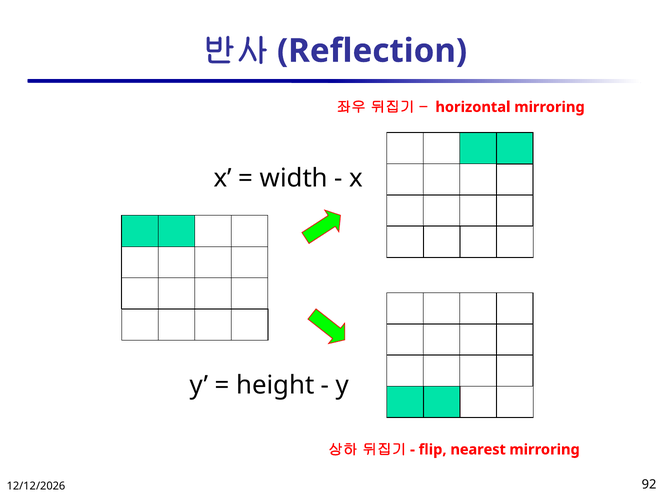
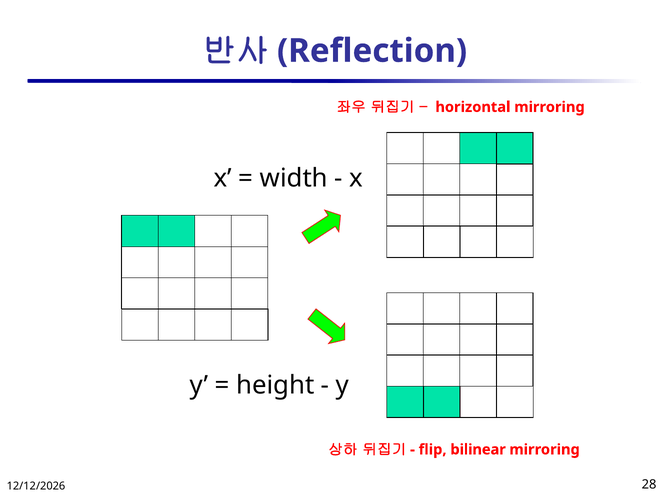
nearest: nearest -> bilinear
92: 92 -> 28
